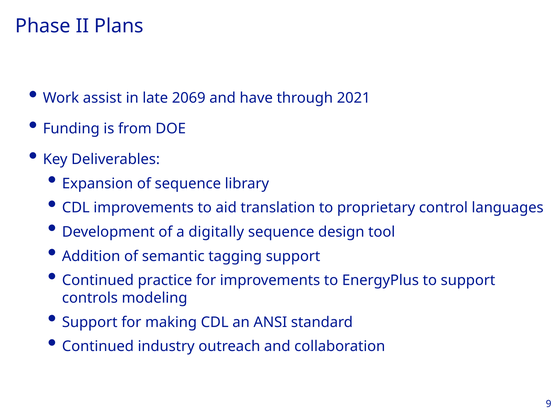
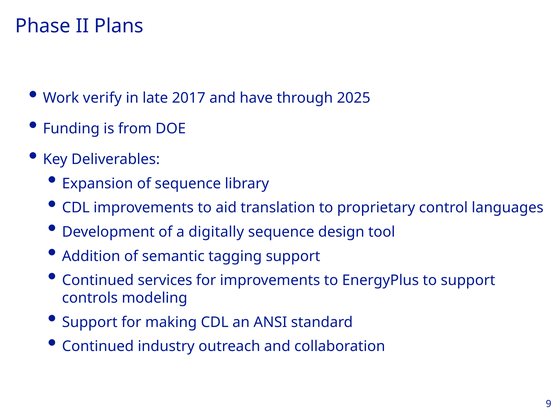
assist: assist -> verify
2069: 2069 -> 2017
2021: 2021 -> 2025
practice: practice -> services
